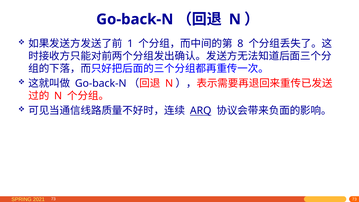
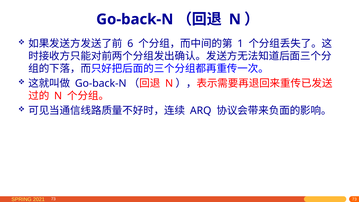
1: 1 -> 6
8: 8 -> 1
ARQ underline: present -> none
